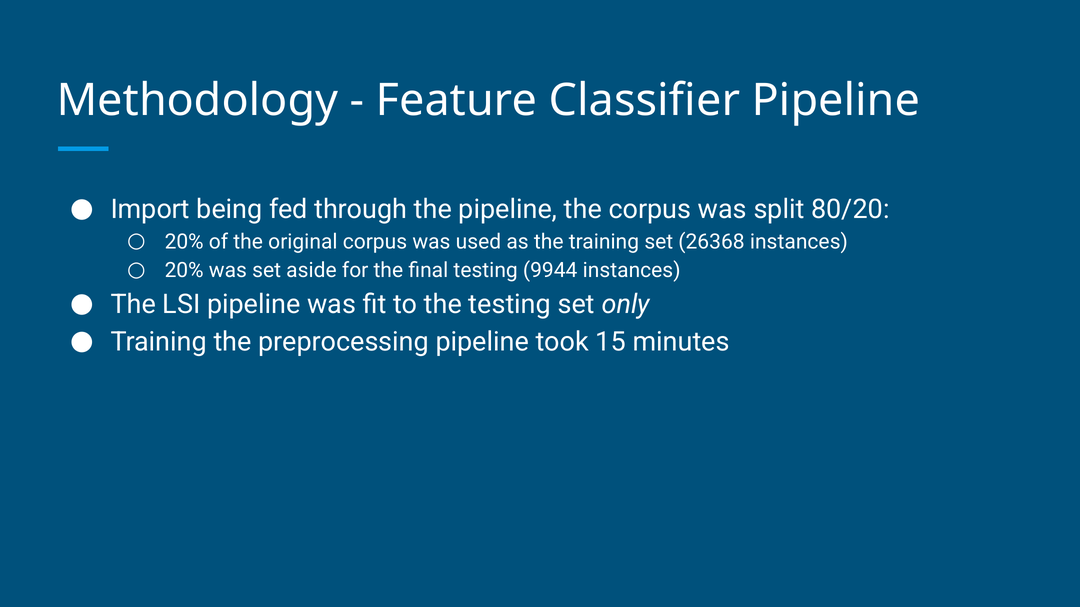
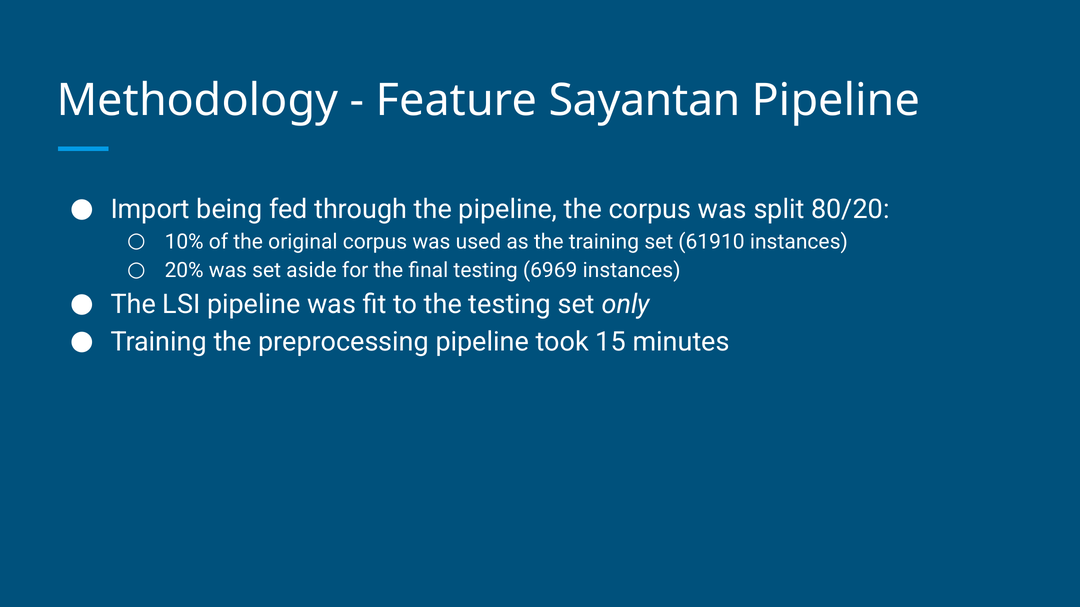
Classifier: Classifier -> Sayantan
20% at (184, 242): 20% -> 10%
26368: 26368 -> 61910
9944: 9944 -> 6969
